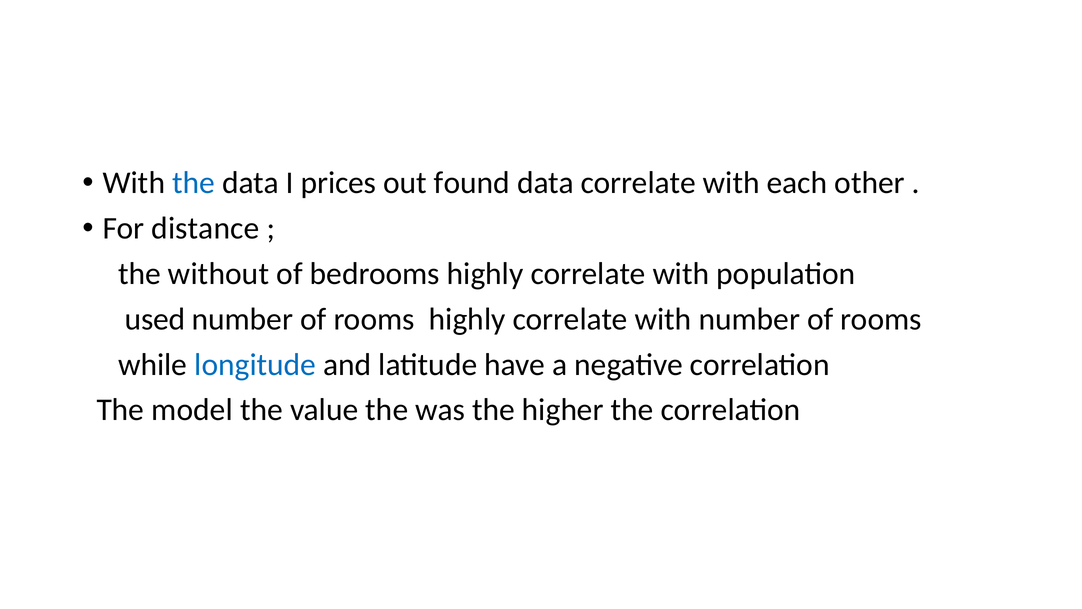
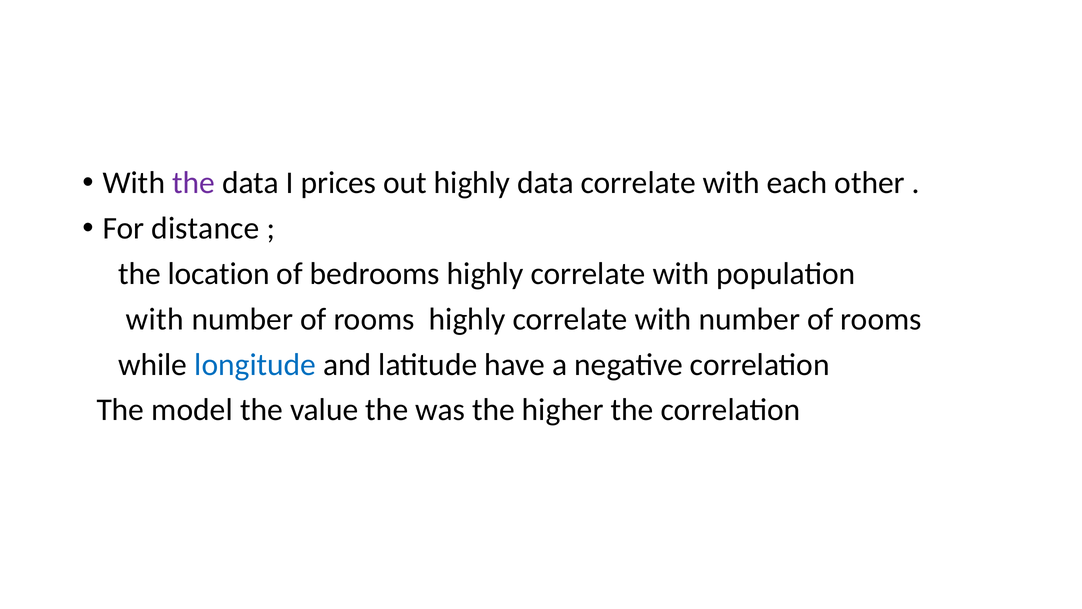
the at (194, 183) colour: blue -> purple
out found: found -> highly
without: without -> location
used at (155, 319): used -> with
